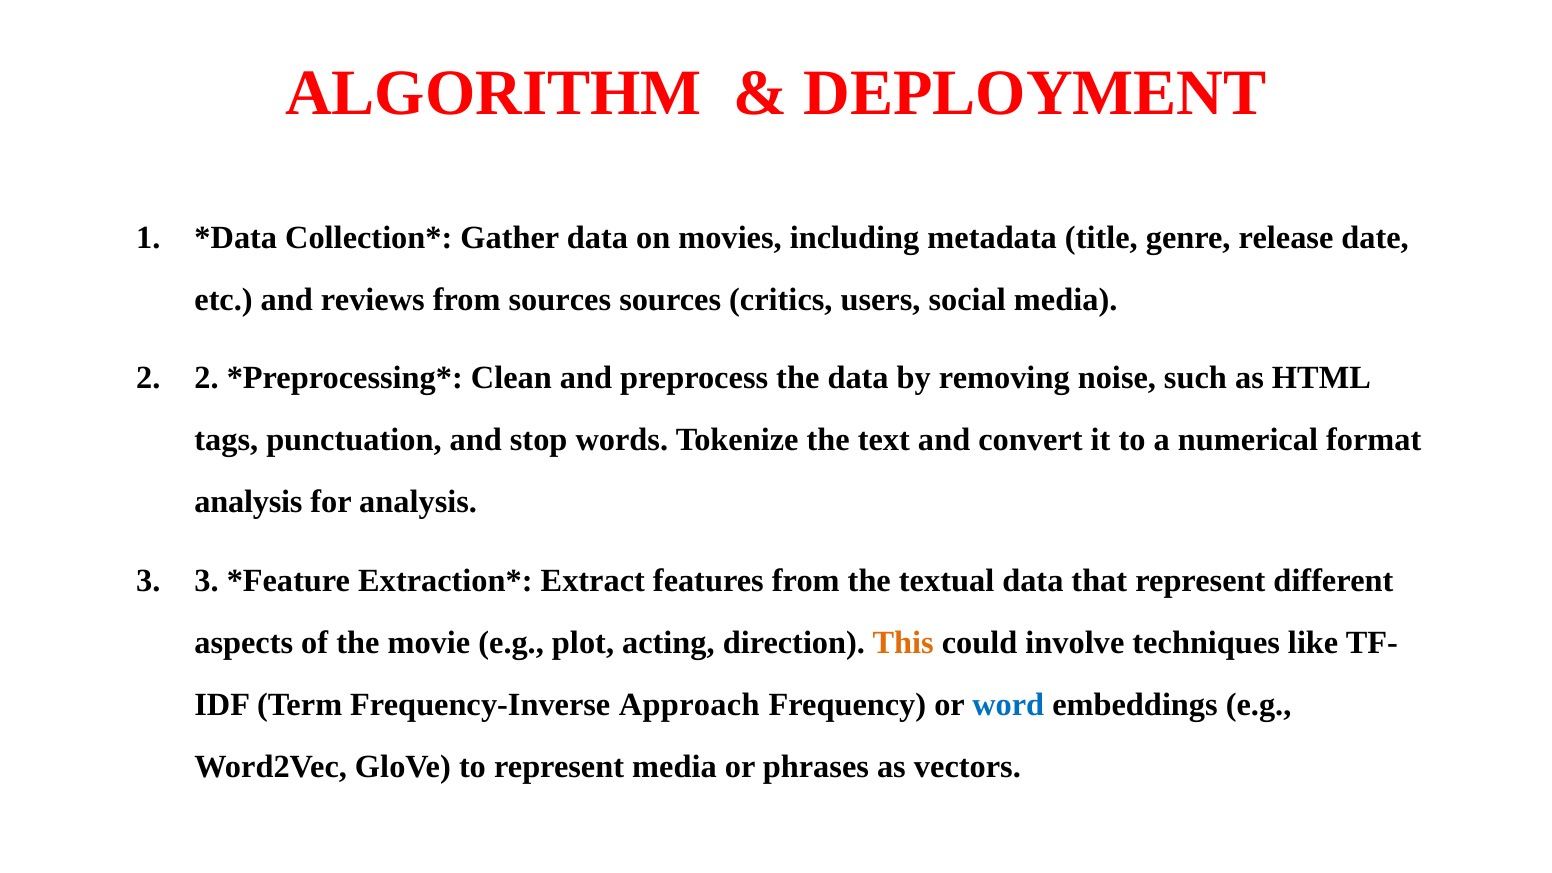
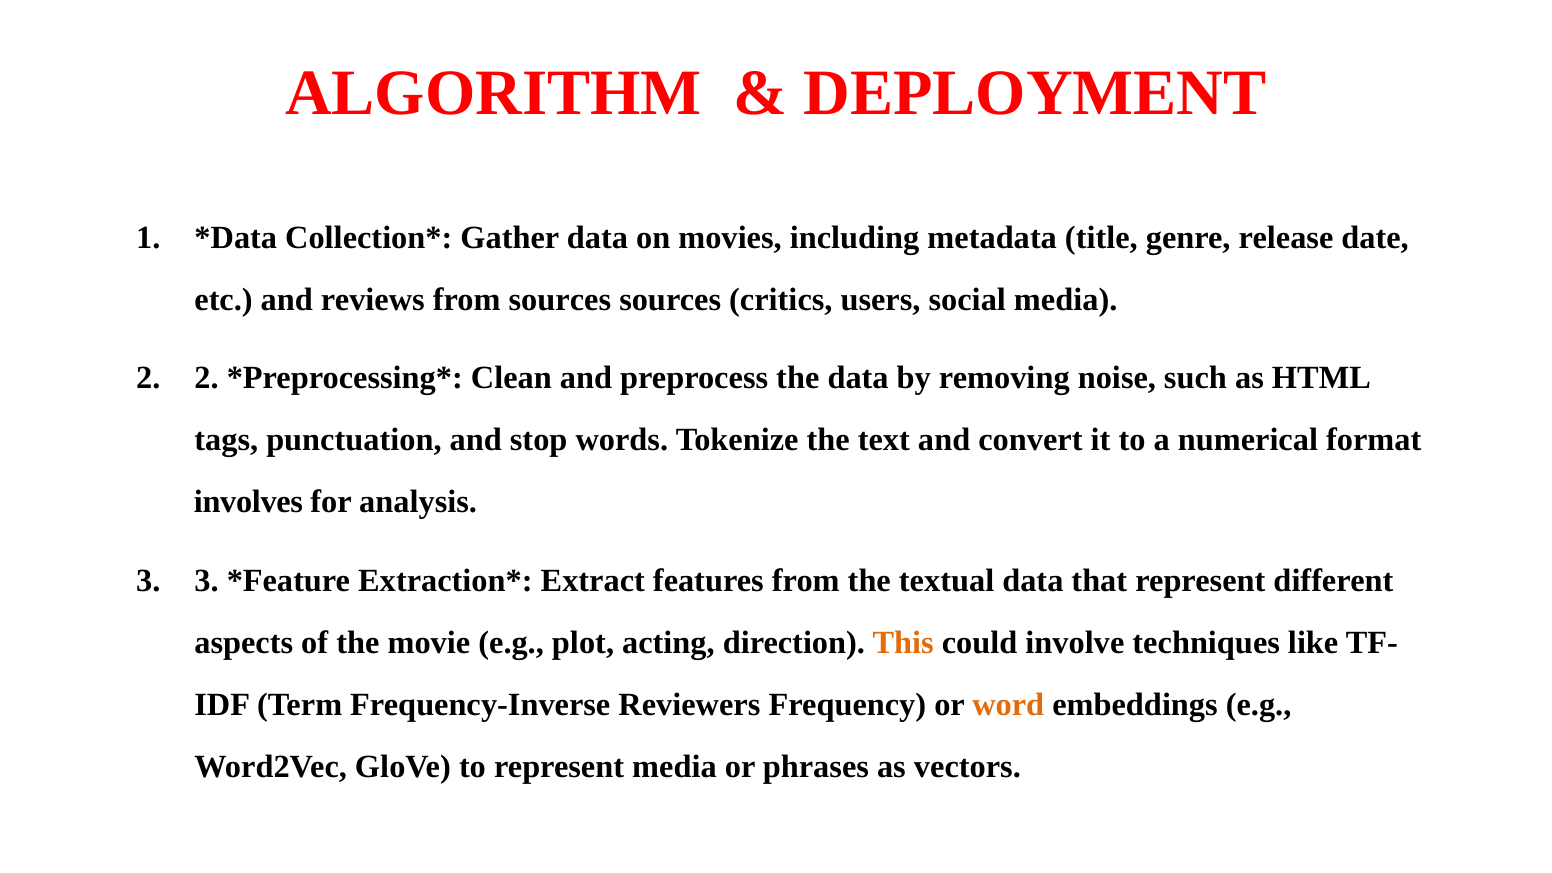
analysis at (248, 502): analysis -> involves
Approach: Approach -> Reviewers
word colour: blue -> orange
